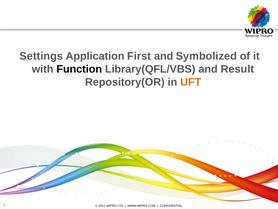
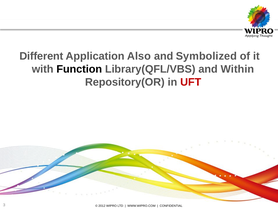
Settings: Settings -> Different
First: First -> Also
Result: Result -> Within
UFT colour: orange -> red
